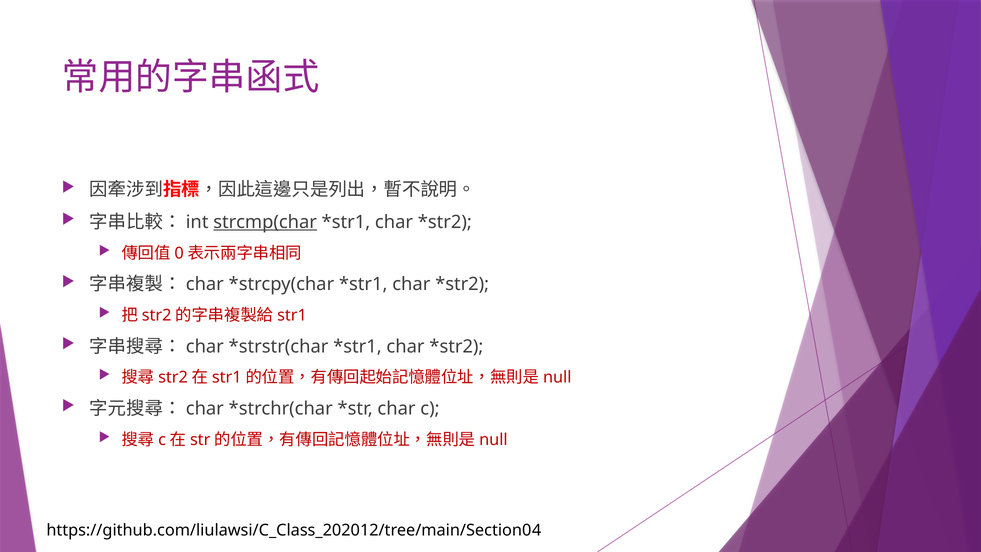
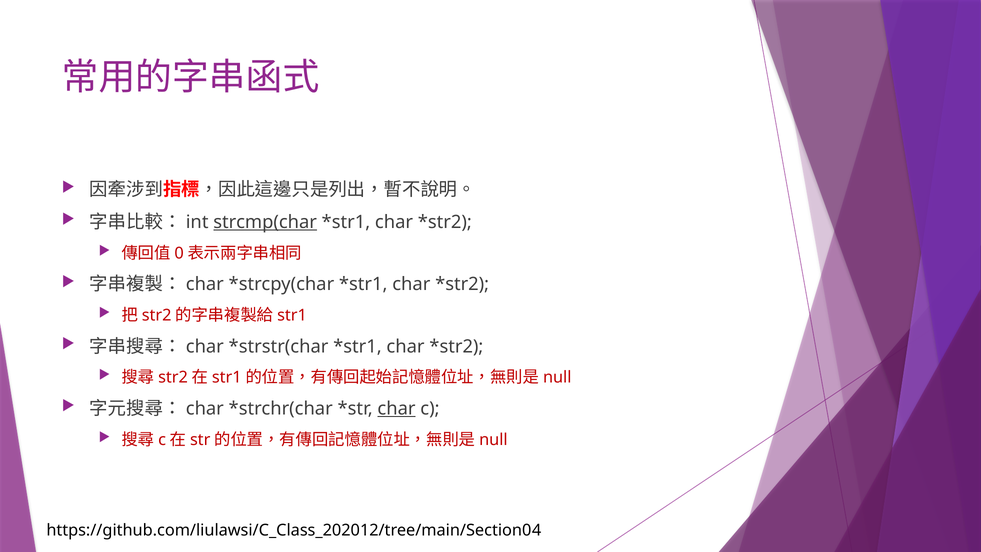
char at (397, 409) underline: none -> present
